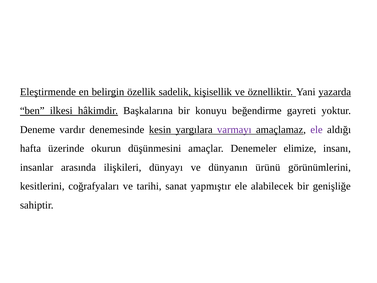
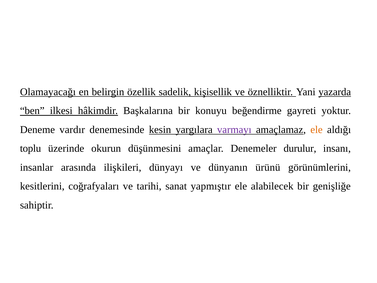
Eleştirmende: Eleştirmende -> Olamayacağı
ele at (317, 130) colour: purple -> orange
hafta: hafta -> toplu
elimize: elimize -> durulur
